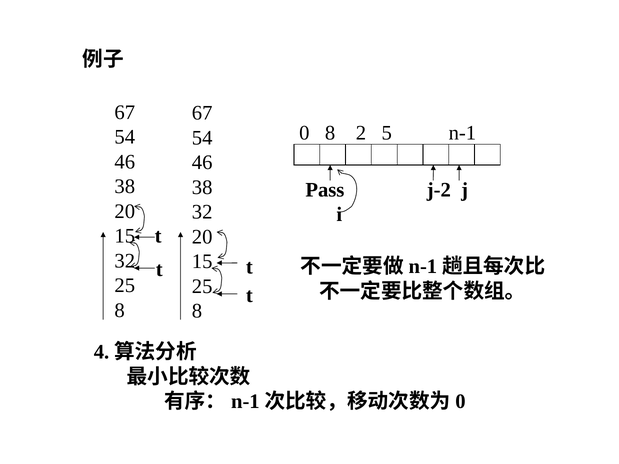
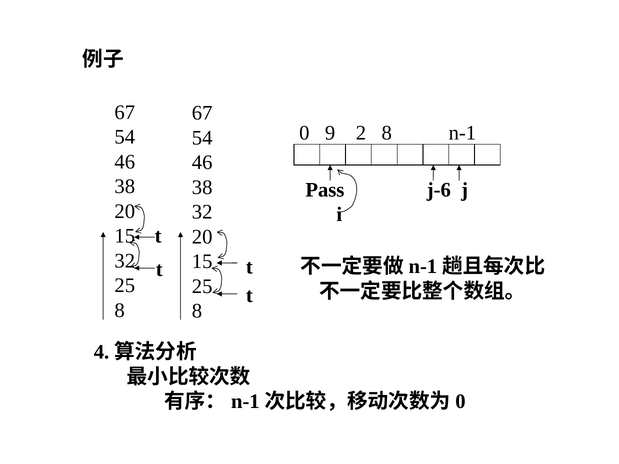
0 8: 8 -> 9
2 5: 5 -> 8
j-2: j-2 -> j-6
